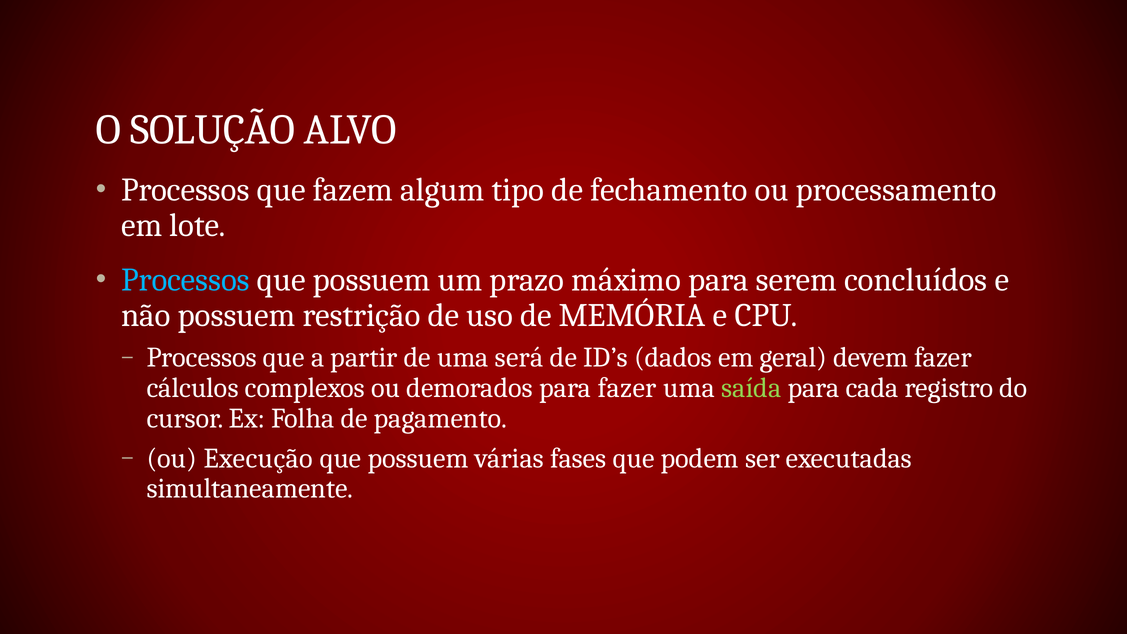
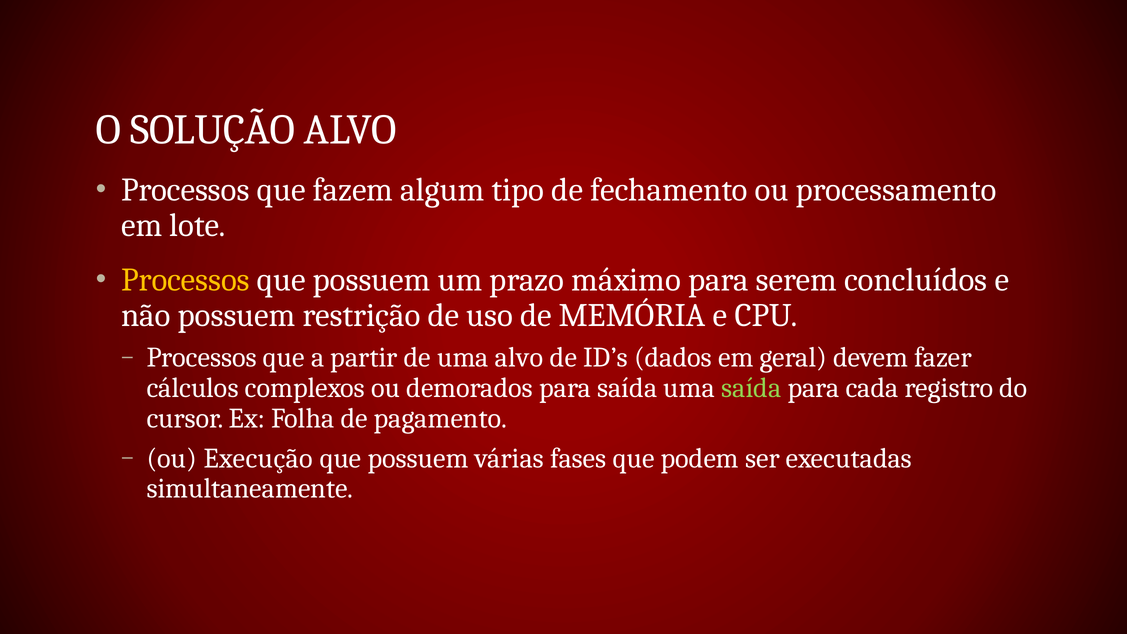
Processos at (185, 280) colour: light blue -> yellow
uma será: será -> alvo
para fazer: fazer -> saída
